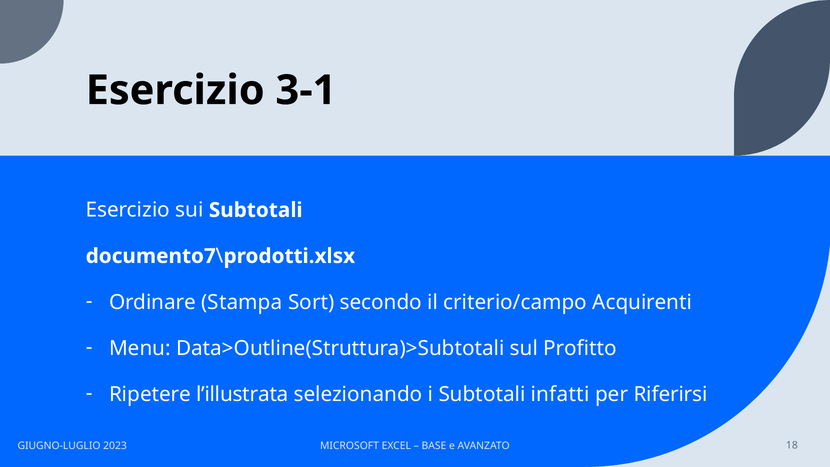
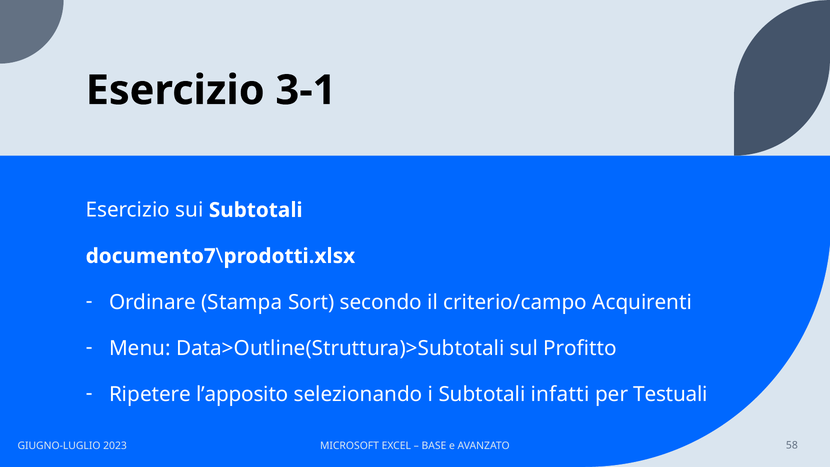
l’illustrata: l’illustrata -> l’apposito
Riferirsi: Riferirsi -> Testuali
18: 18 -> 58
